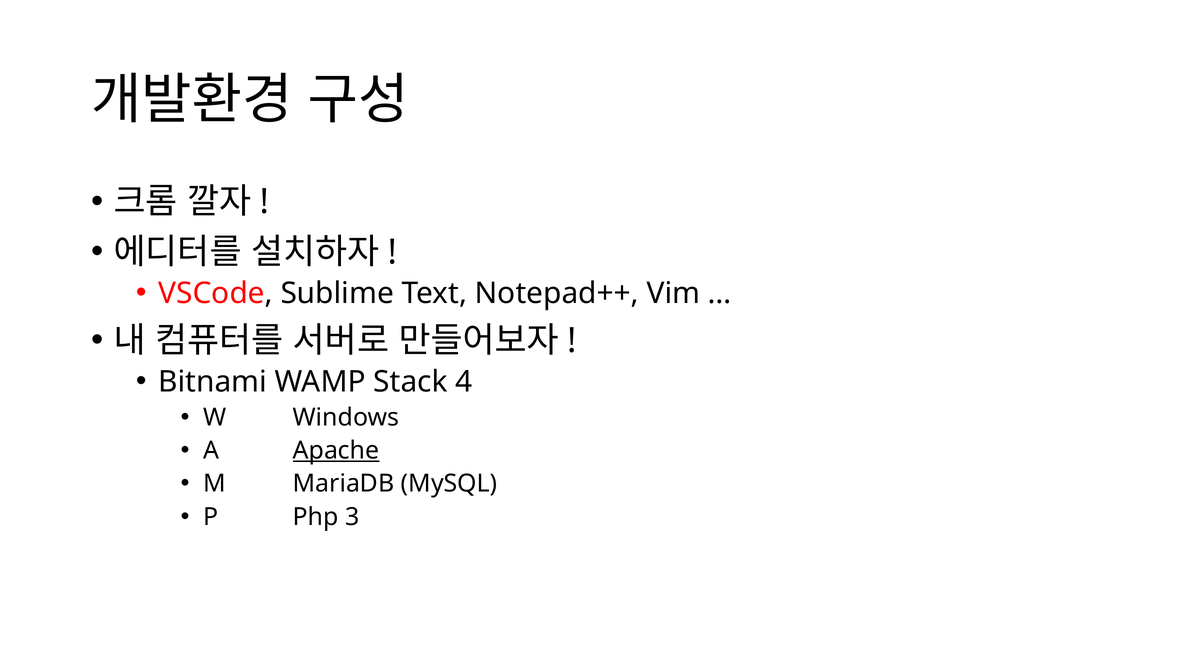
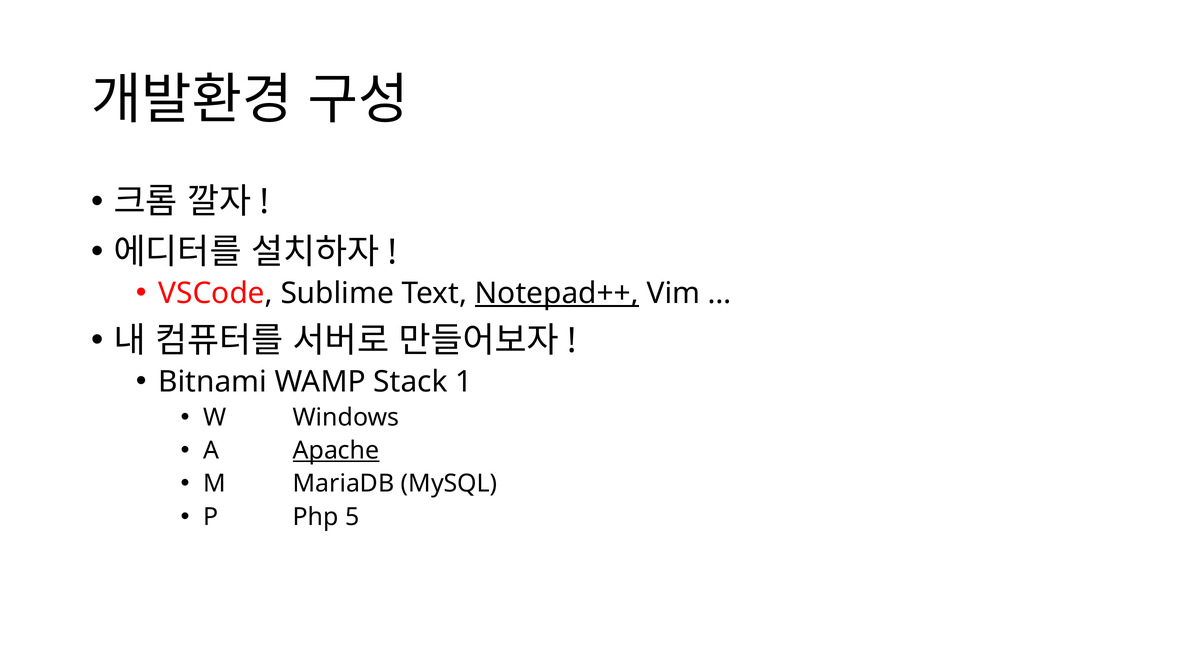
Notepad++ underline: none -> present
4: 4 -> 1
3: 3 -> 5
